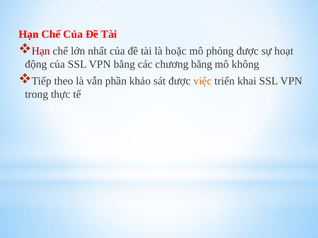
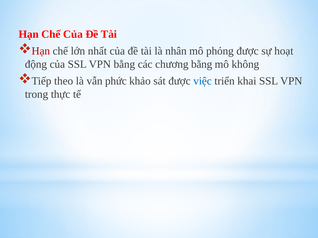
hoặc: hoặc -> nhân
phần: phần -> phức
việc colour: orange -> blue
